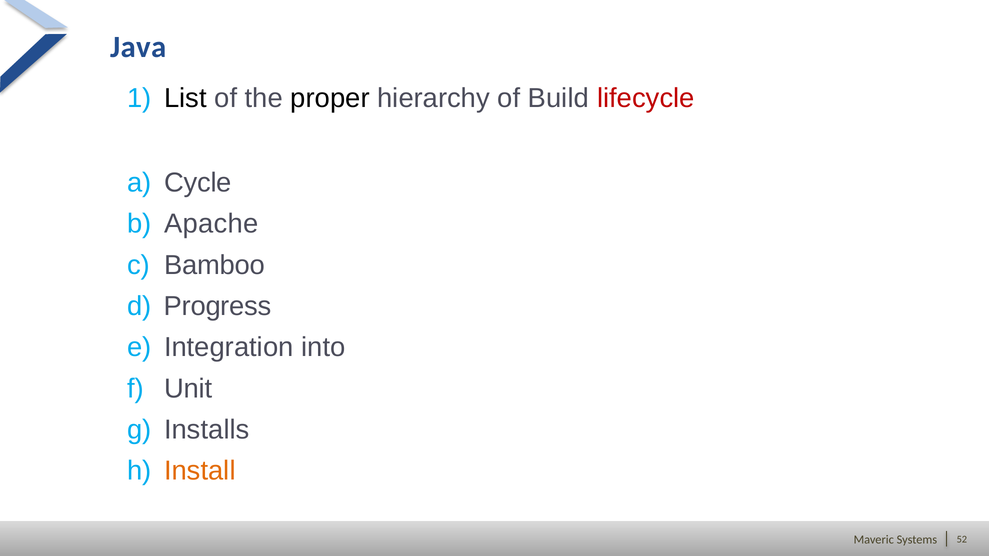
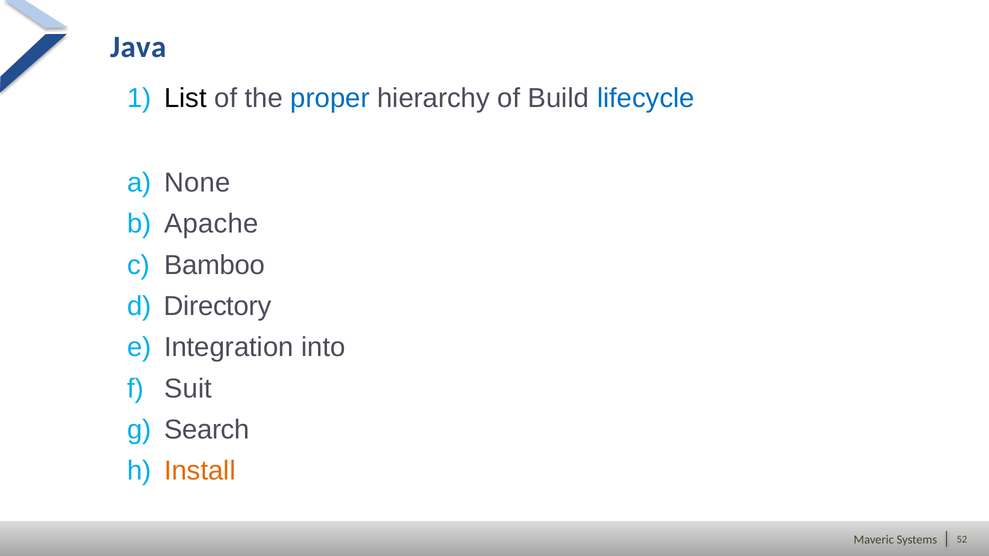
proper colour: black -> blue
lifecycle colour: red -> blue
Cycle: Cycle -> None
Progress: Progress -> Directory
Unit: Unit -> Suit
Installs: Installs -> Search
